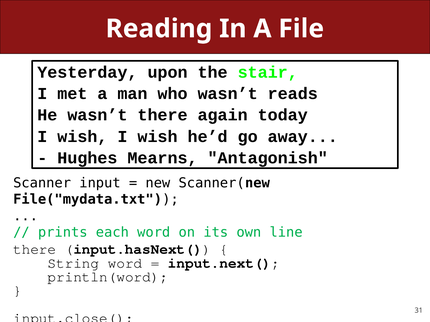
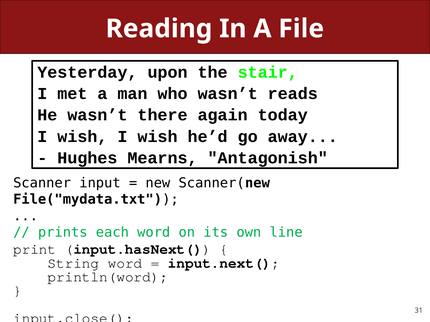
there at (35, 250): there -> print
